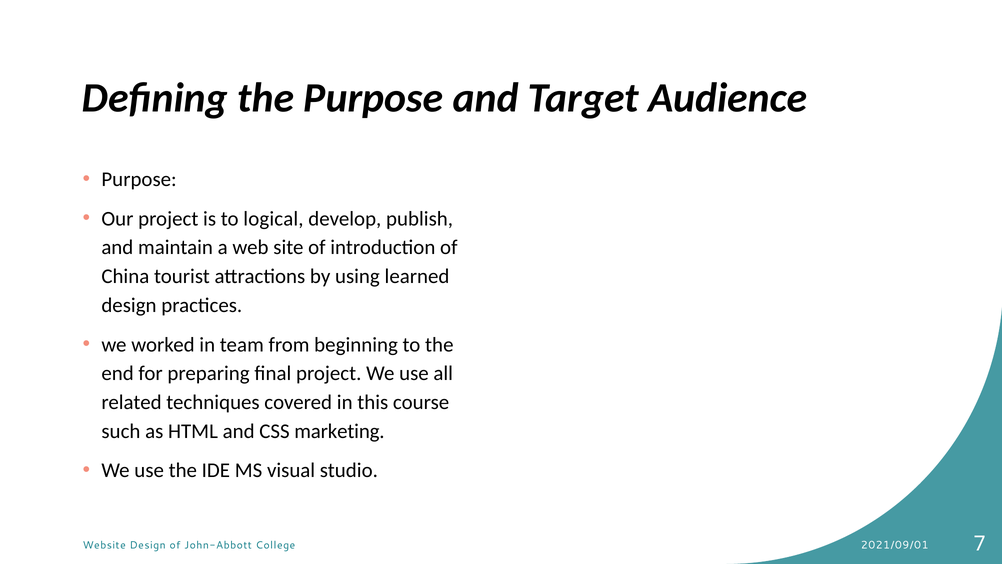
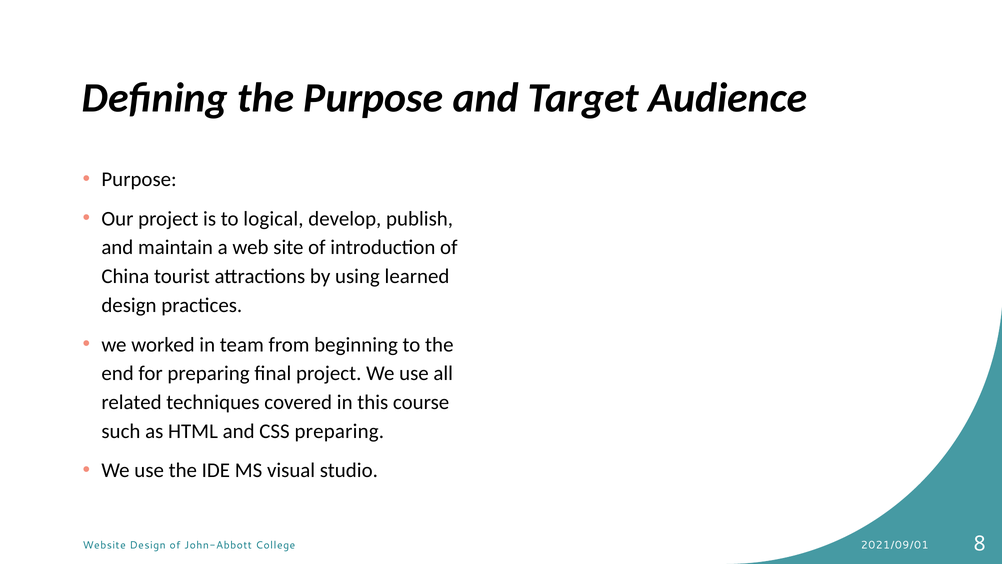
CSS marketing: marketing -> preparing
7: 7 -> 8
